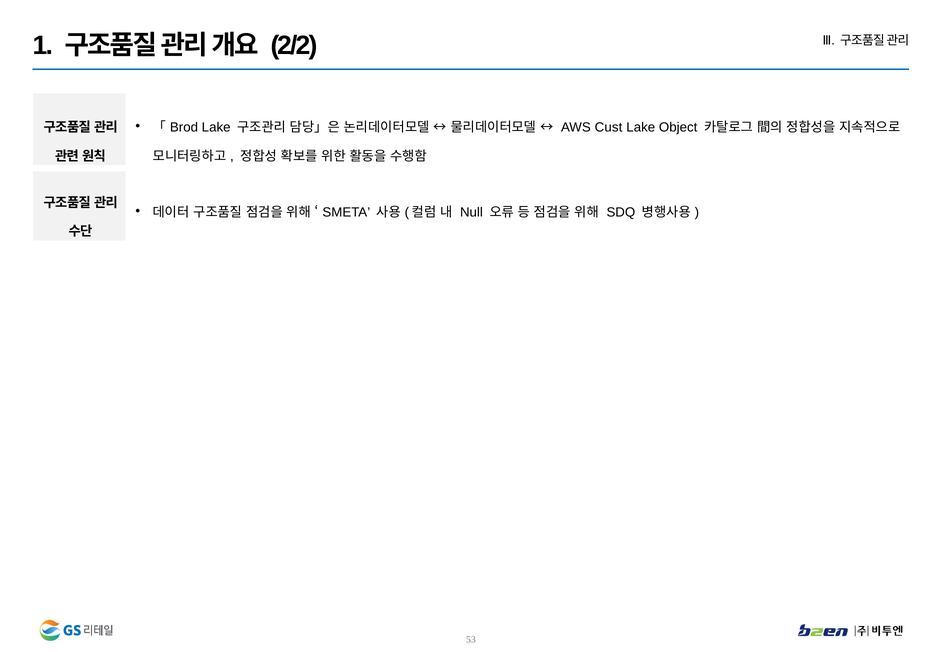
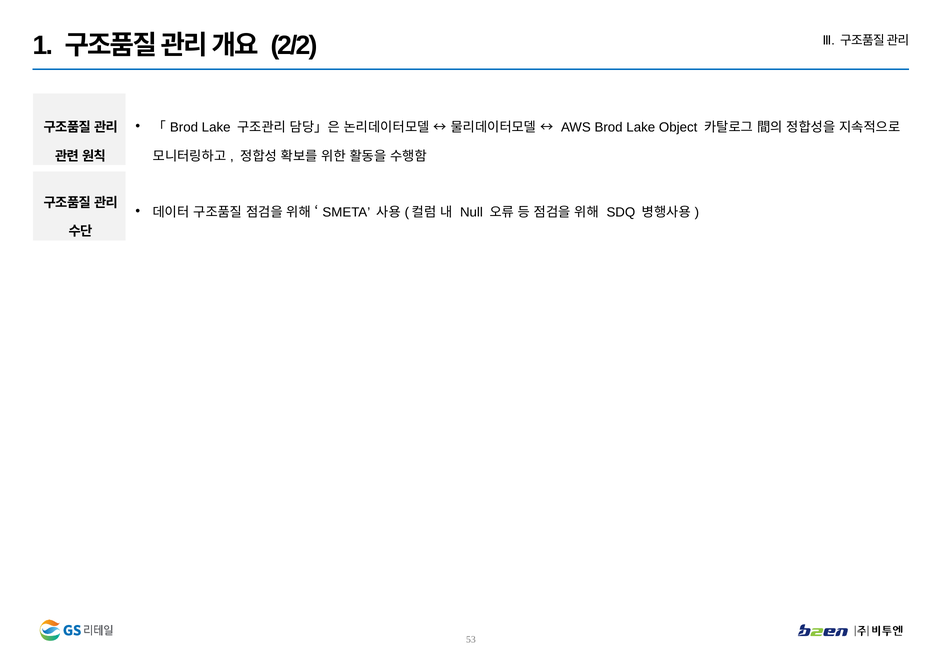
AWS Cust: Cust -> Brod
